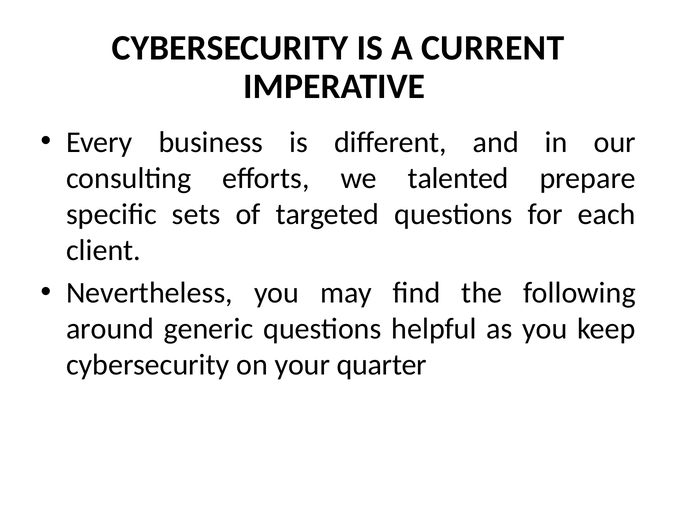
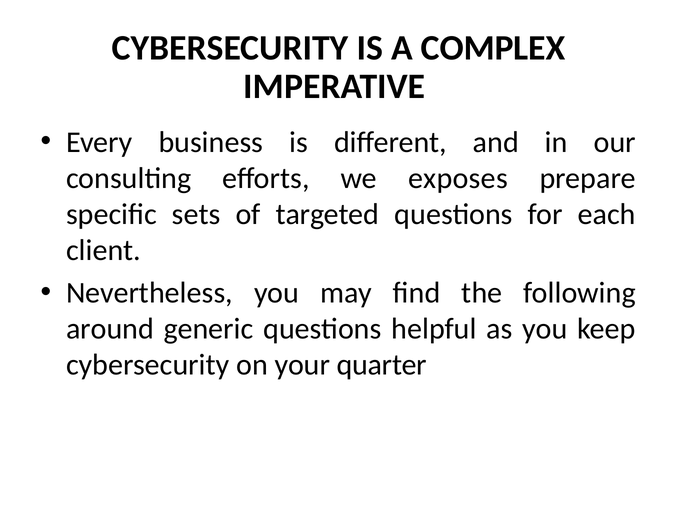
CURRENT: CURRENT -> COMPLEX
talented: talented -> exposes
